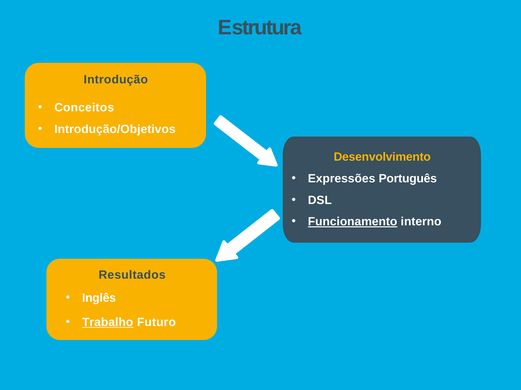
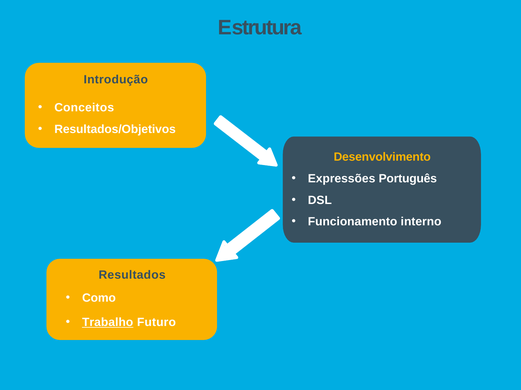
Introdução/Objetivos: Introdução/Objetivos -> Resultados/Objetivos
Funcionamento underline: present -> none
Inglês: Inglês -> Como
